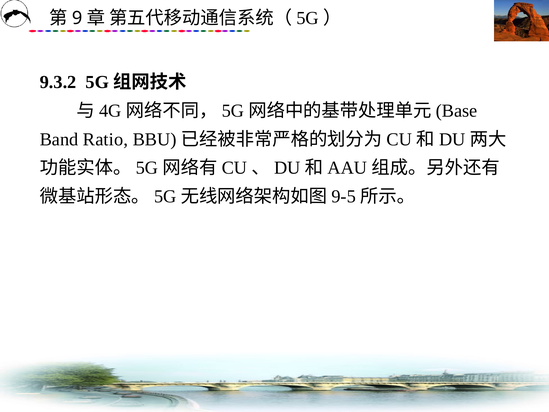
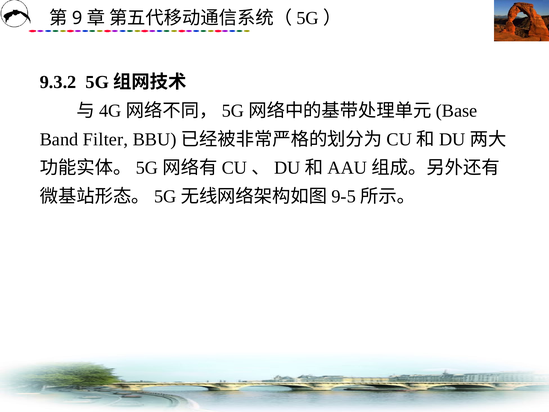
Ratio: Ratio -> Filter
